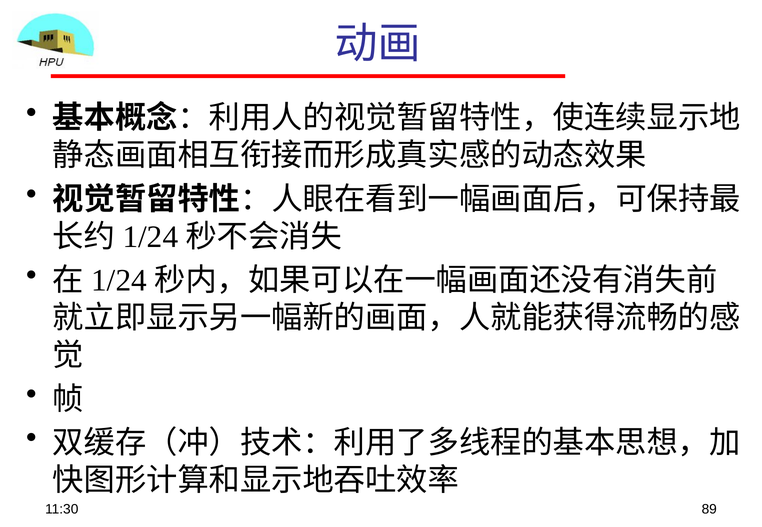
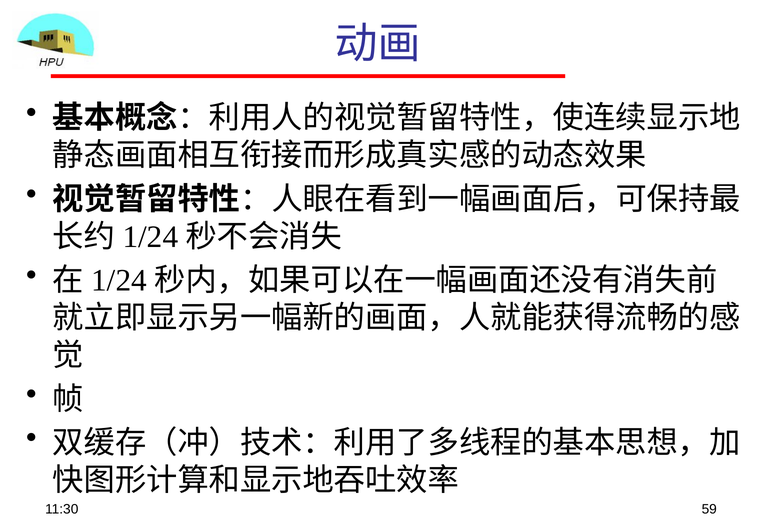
89: 89 -> 59
